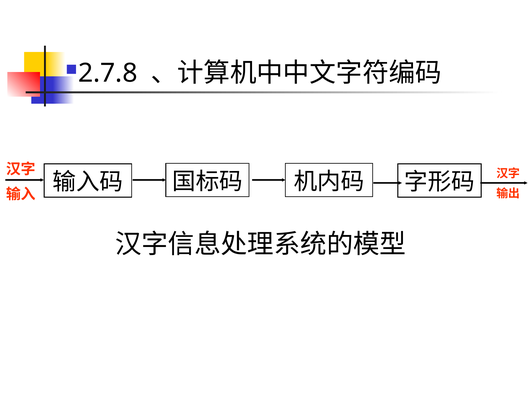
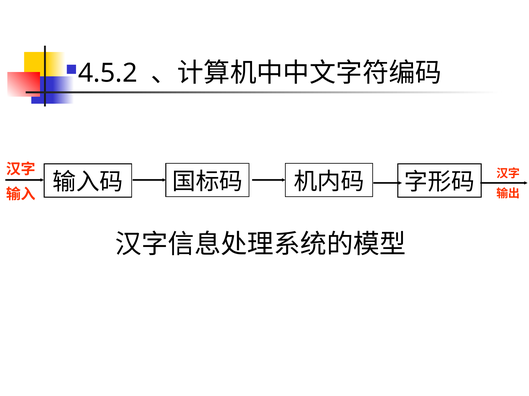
2.7.8: 2.7.8 -> 4.5.2
